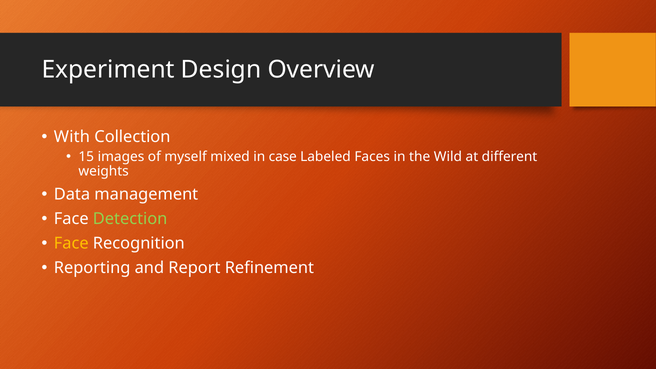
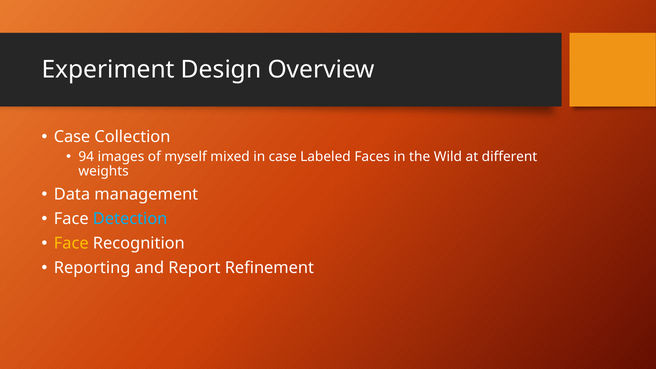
With at (72, 137): With -> Case
15: 15 -> 94
Detection colour: light green -> light blue
